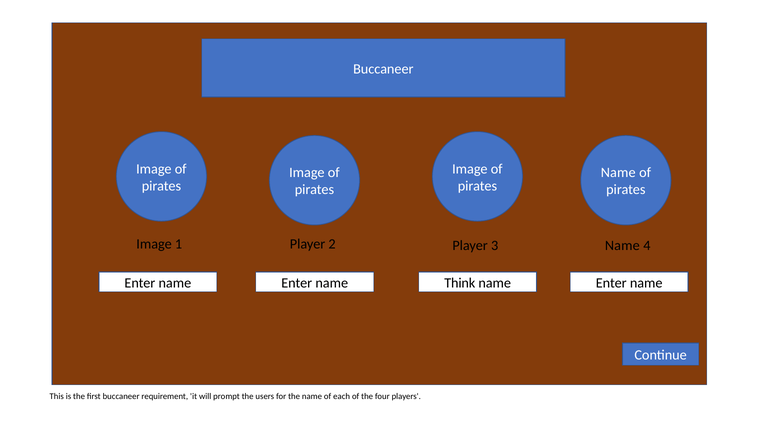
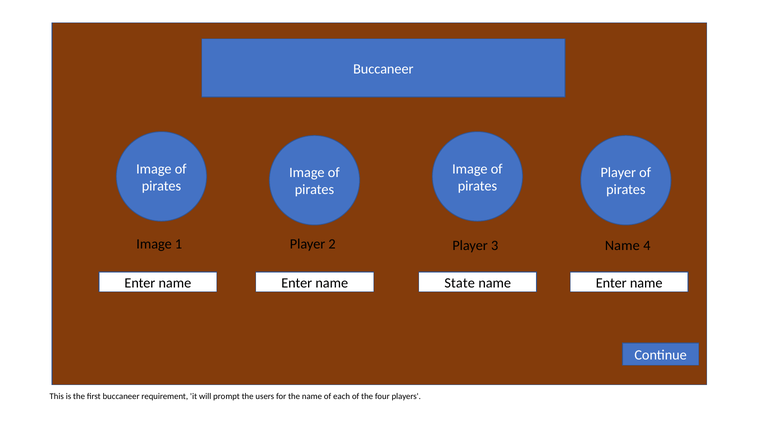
Name at (618, 173): Name -> Player
Think: Think -> State
